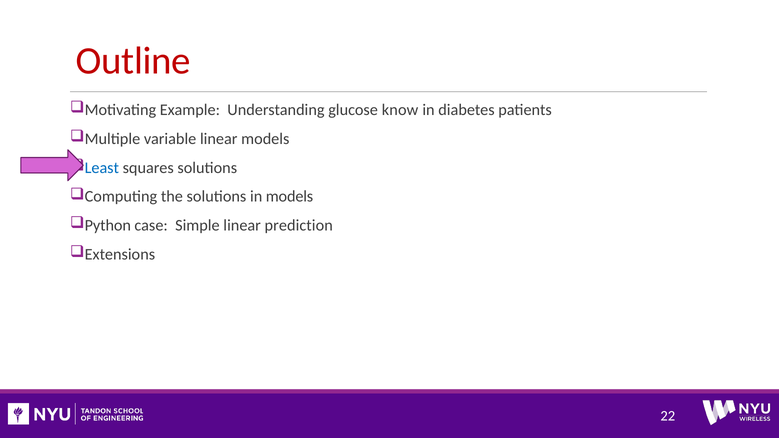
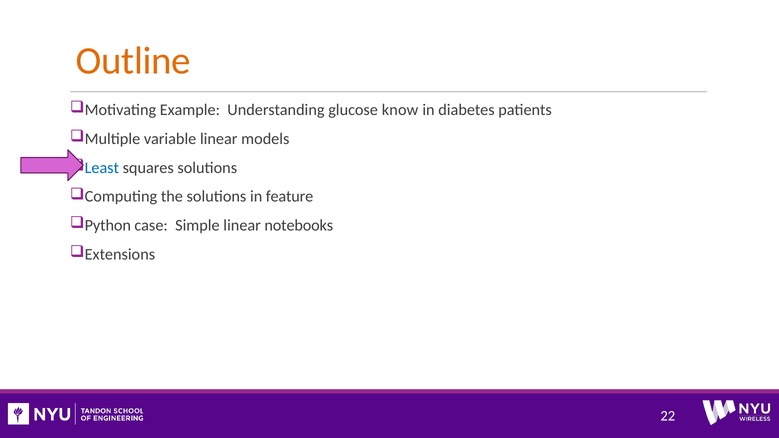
Outline colour: red -> orange
in models: models -> feature
prediction: prediction -> notebooks
